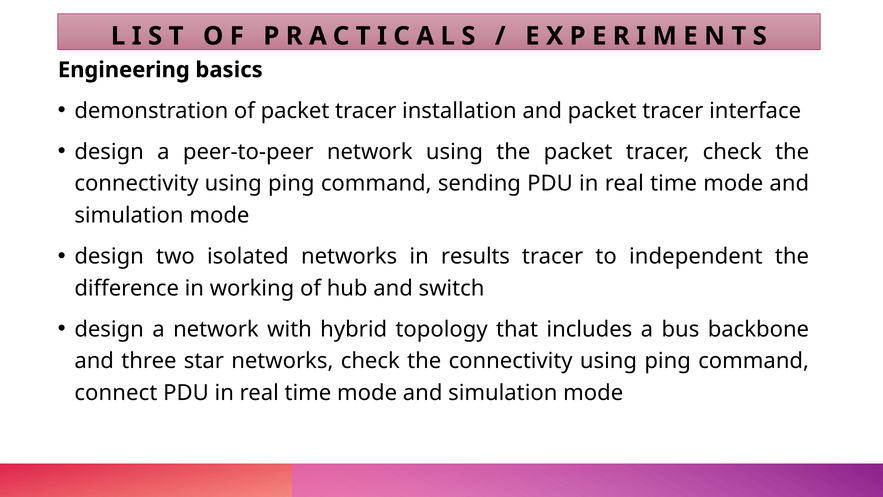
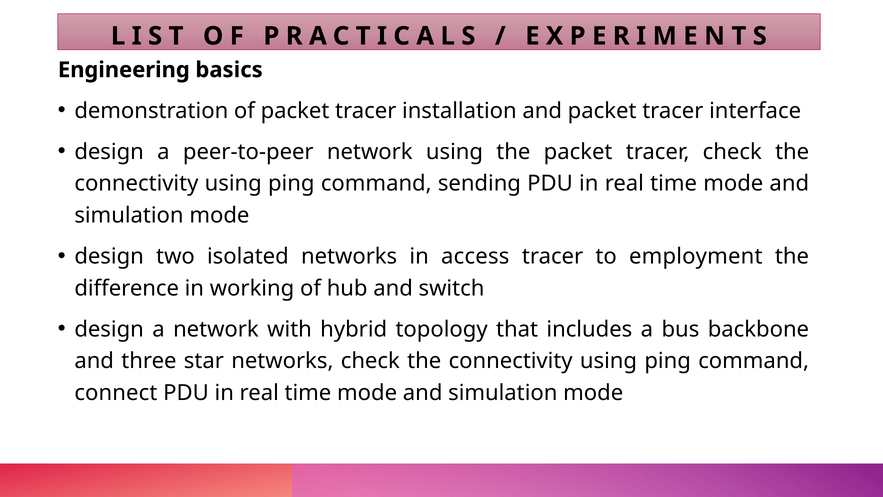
results: results -> access
independent: independent -> employment
